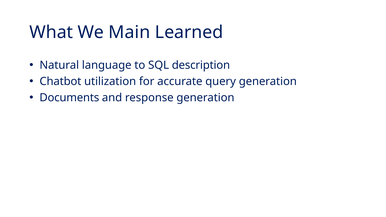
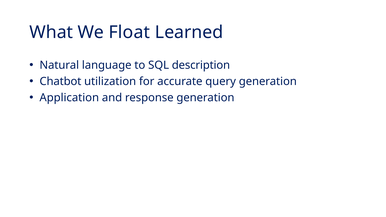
Main: Main -> Float
Documents: Documents -> Application
